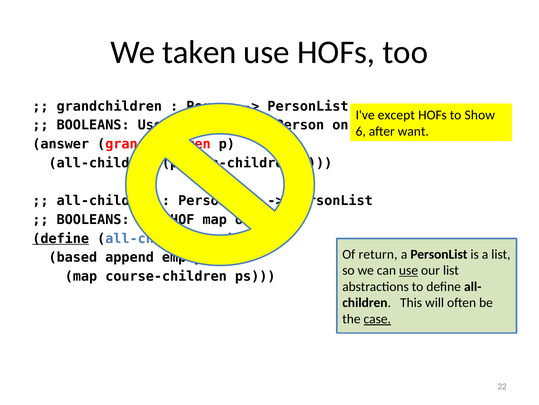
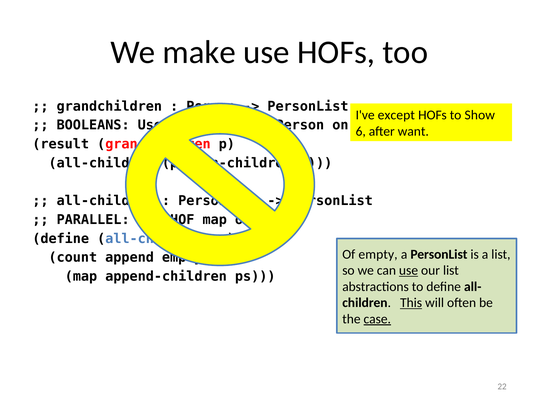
taken: taken -> make
answer: answer -> result
BOOLEANS at (93, 219): BOOLEANS -> PARALLEL
define at (61, 238) underline: present -> none
Of return: return -> empty
based: based -> count
course-children: course-children -> append-children
This underline: none -> present
